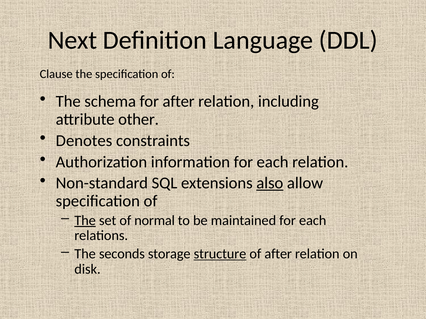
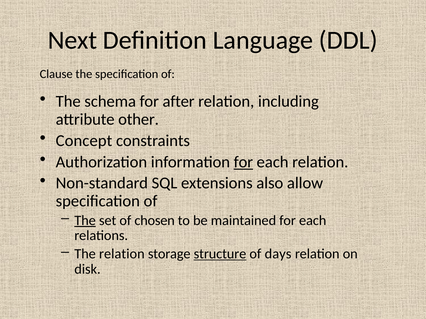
Denotes: Denotes -> Concept
for at (243, 162) underline: none -> present
also underline: present -> none
normal: normal -> chosen
The seconds: seconds -> relation
of after: after -> days
